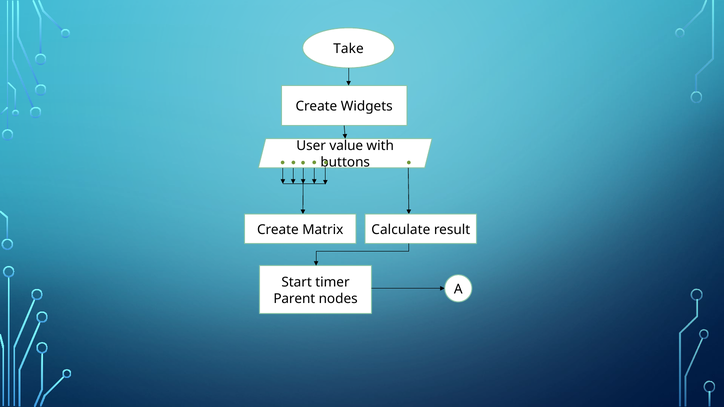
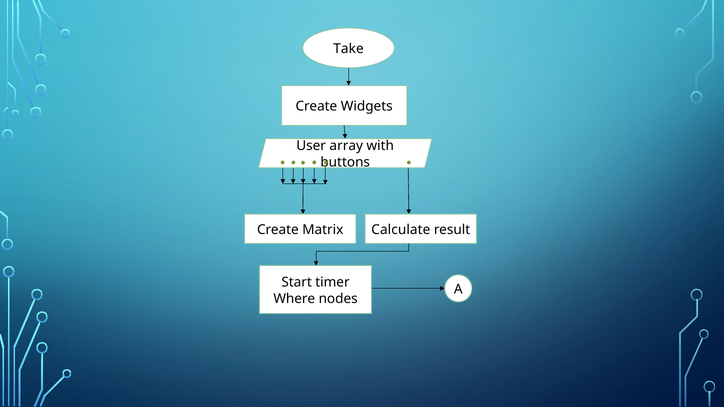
value: value -> array
Parent: Parent -> Where
